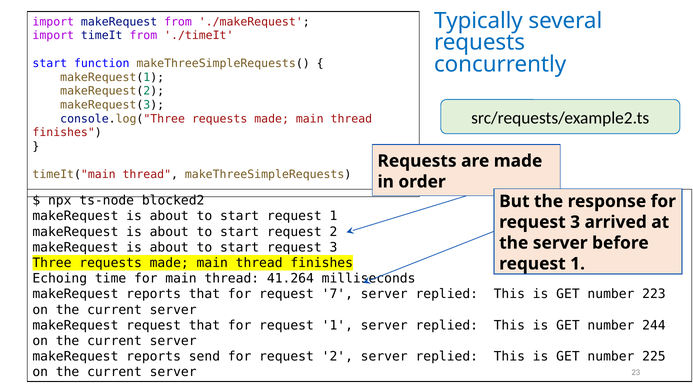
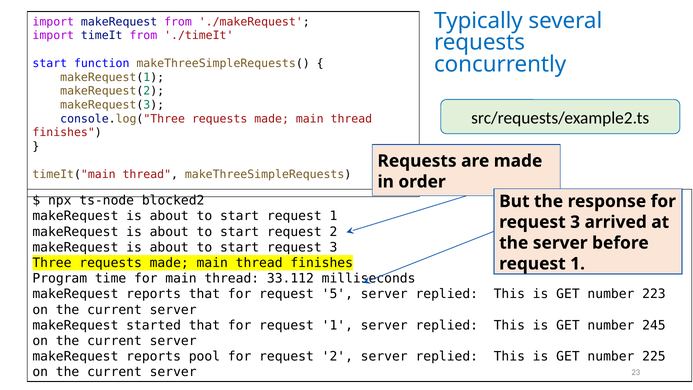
Echoing: Echoing -> Program
41.264: 41.264 -> 33.112
7: 7 -> 5
makeRequest request: request -> started
244: 244 -> 245
send: send -> pool
